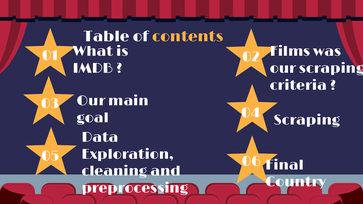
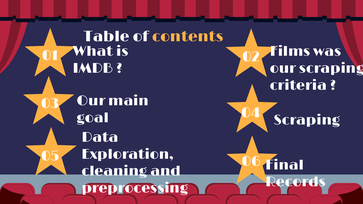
Country: Country -> Records
